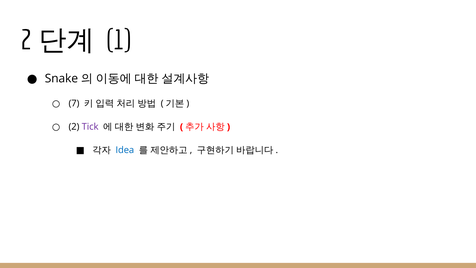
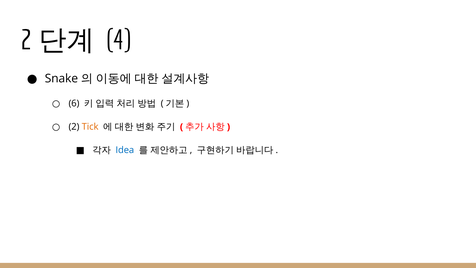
1: 1 -> 4
7: 7 -> 6
Tick colour: purple -> orange
